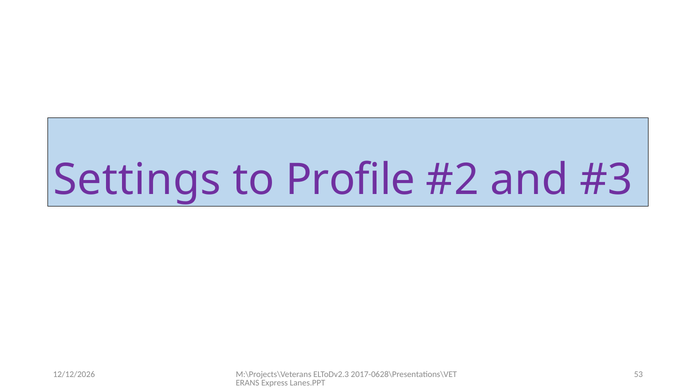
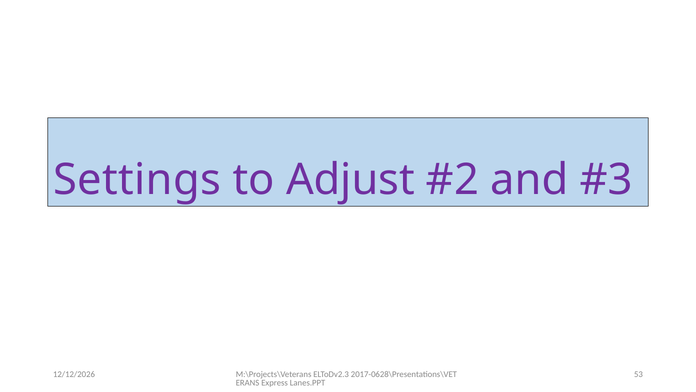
Profile: Profile -> Adjust
